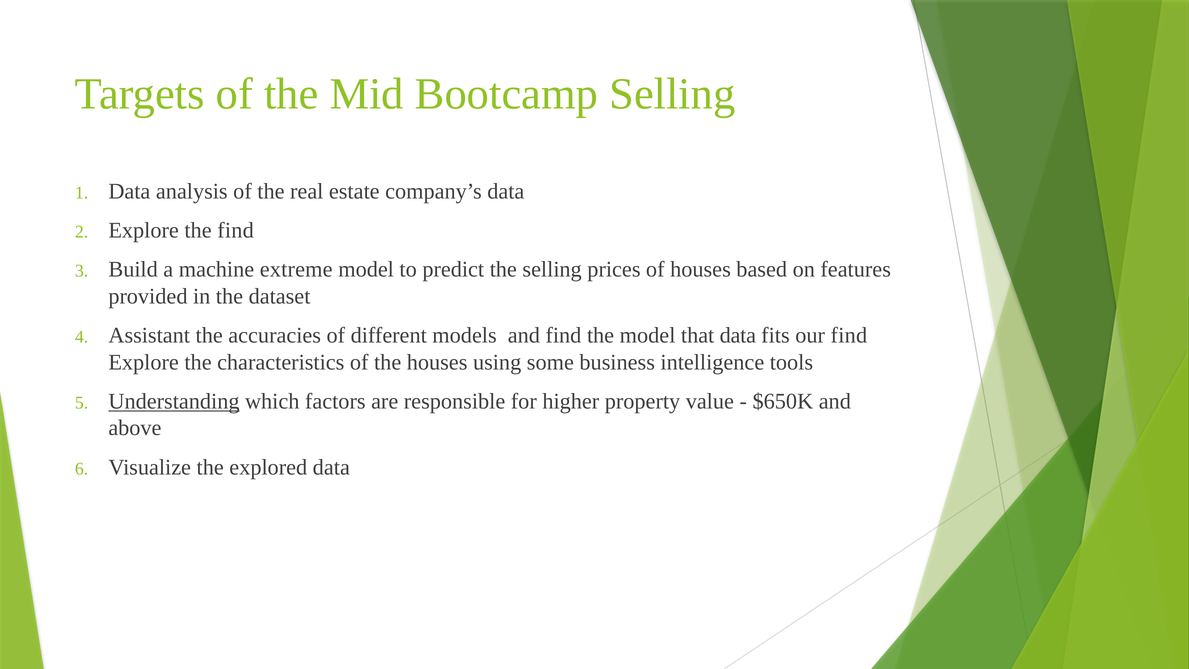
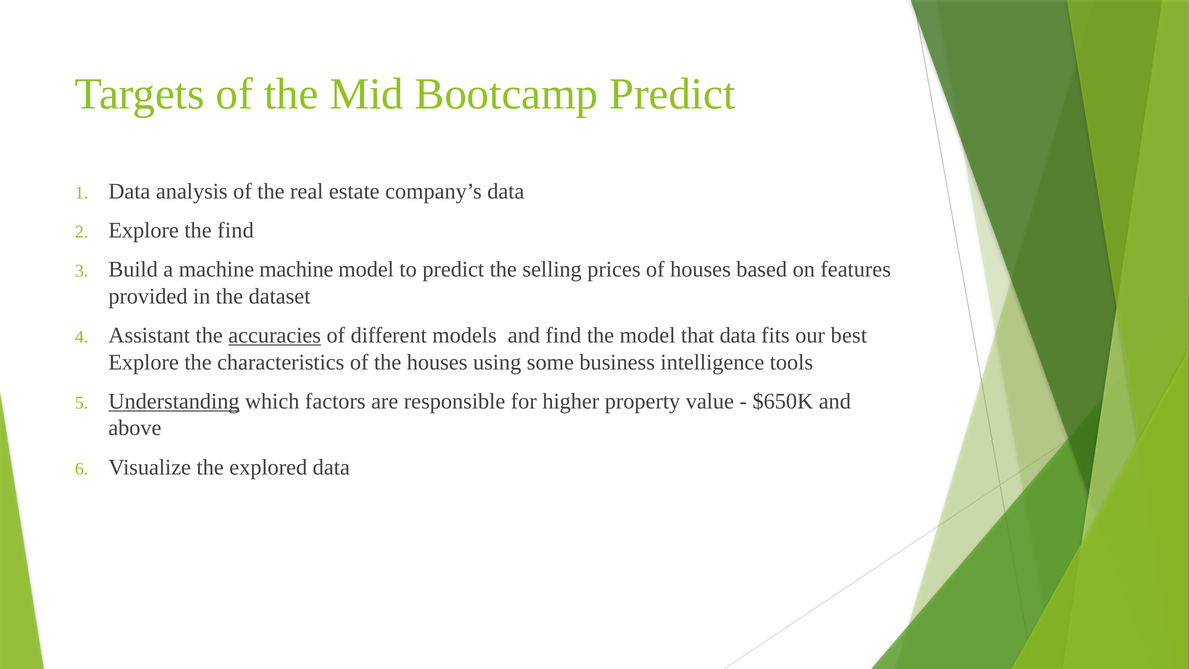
Bootcamp Selling: Selling -> Predict
machine extreme: extreme -> machine
accuracies underline: none -> present
our find: find -> best
